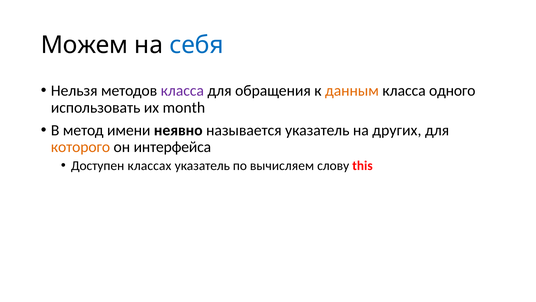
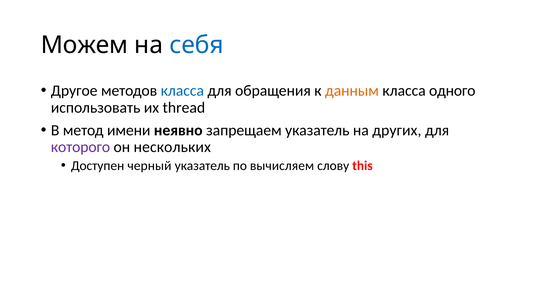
Нельзя: Нельзя -> Другое
класса at (182, 91) colour: purple -> blue
month: month -> thread
называется: называется -> запрещаем
которого colour: orange -> purple
интерфейса: интерфейса -> нескольких
классах: классах -> черный
